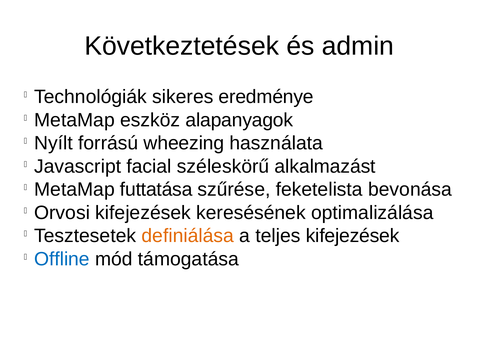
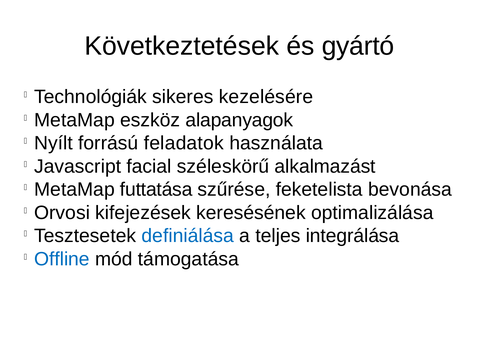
admin: admin -> gyártó
eredménye: eredménye -> kezelésére
wheezing: wheezing -> feladatok
definiálása colour: orange -> blue
teljes kifejezések: kifejezések -> integrálása
